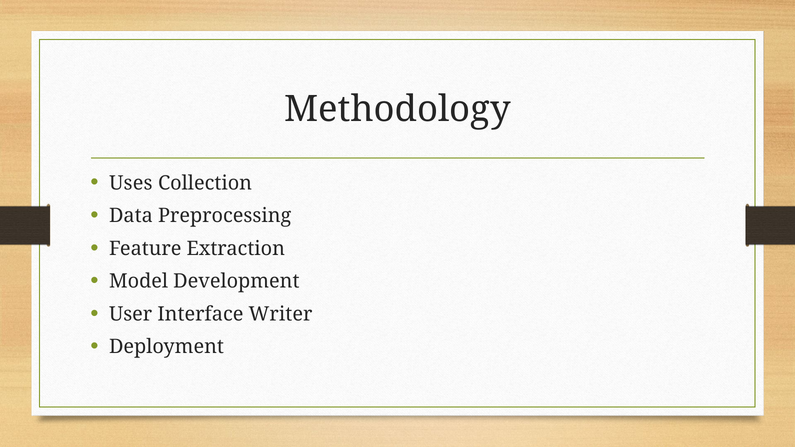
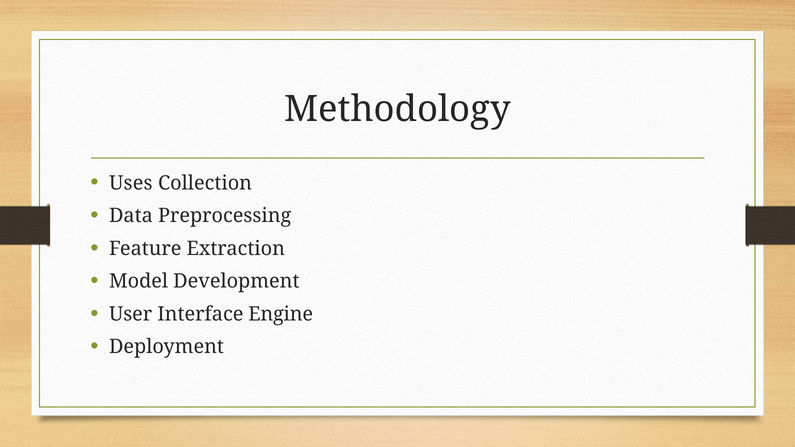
Writer: Writer -> Engine
